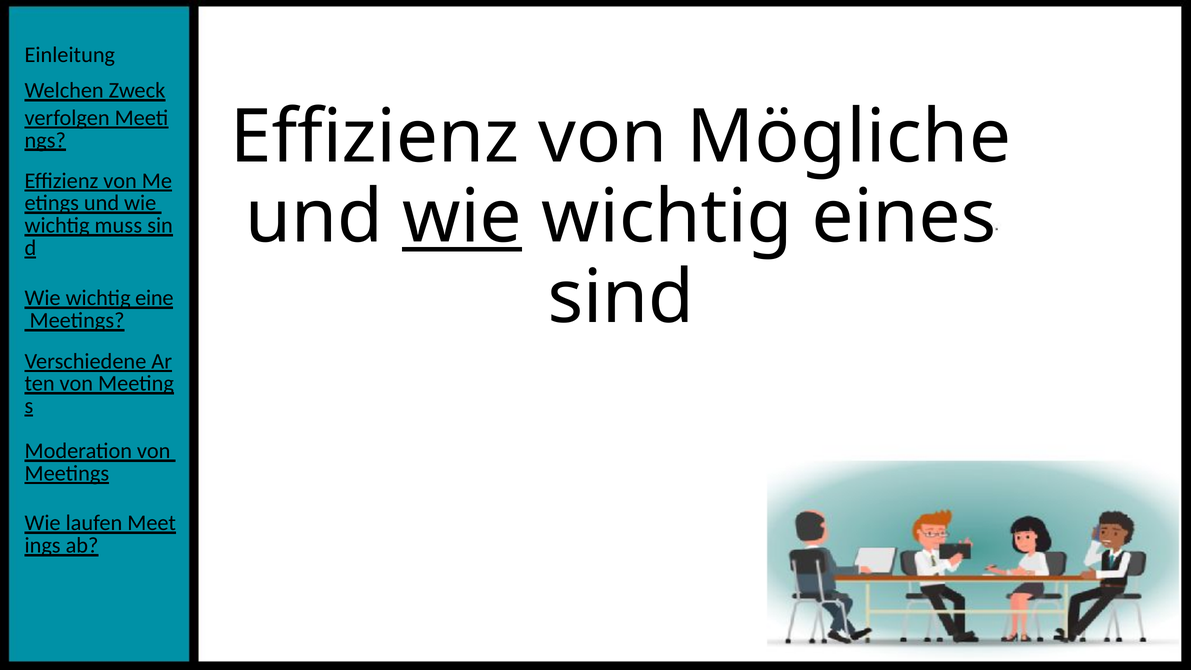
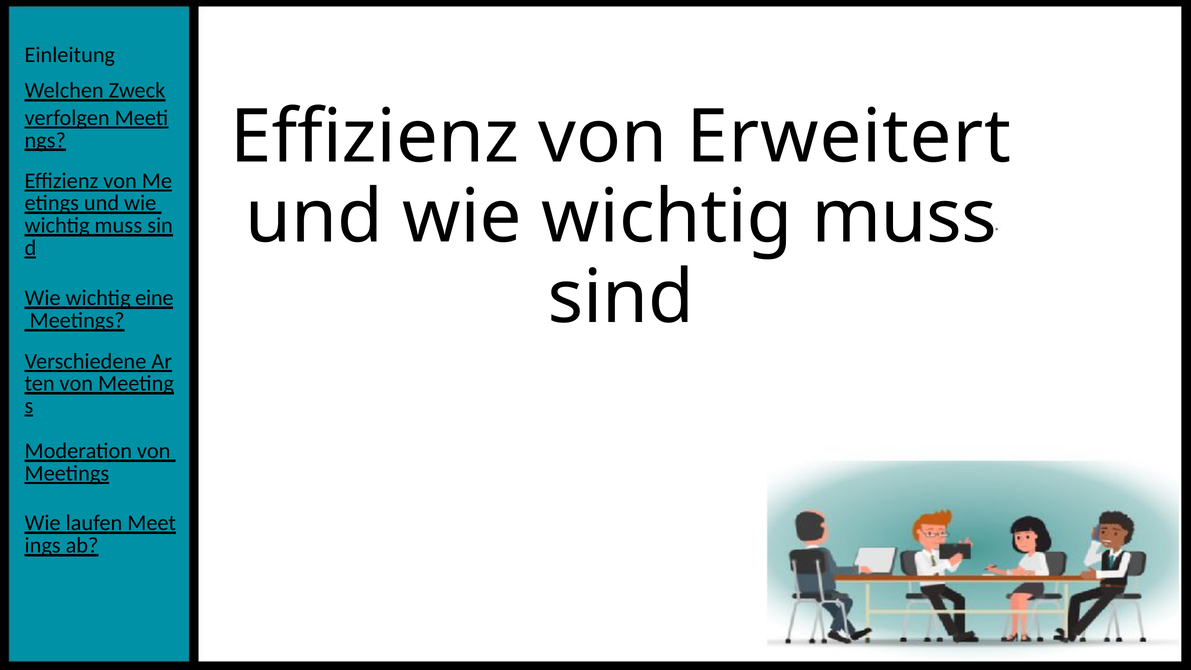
Mögliche: Mögliche -> Erweitert
wie at (462, 217) underline: present -> none
eines at (904, 217): eines -> muss
